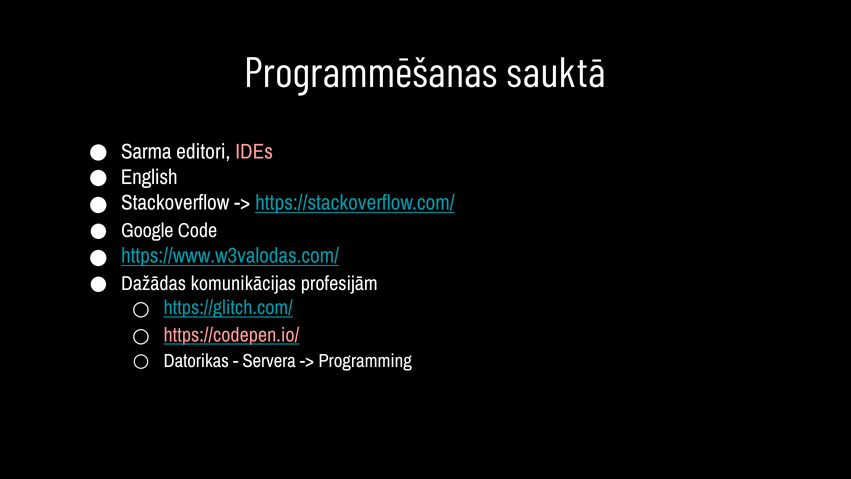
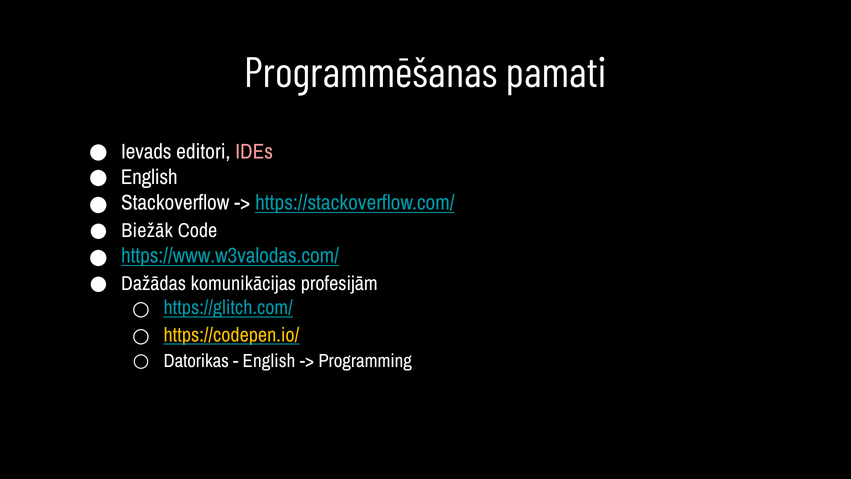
sauktā: sauktā -> pamati
Sarma: Sarma -> Ievads
Google: Google -> Biežāk
https://codepen.io/ colour: pink -> yellow
Servera at (269, 361): Servera -> English
